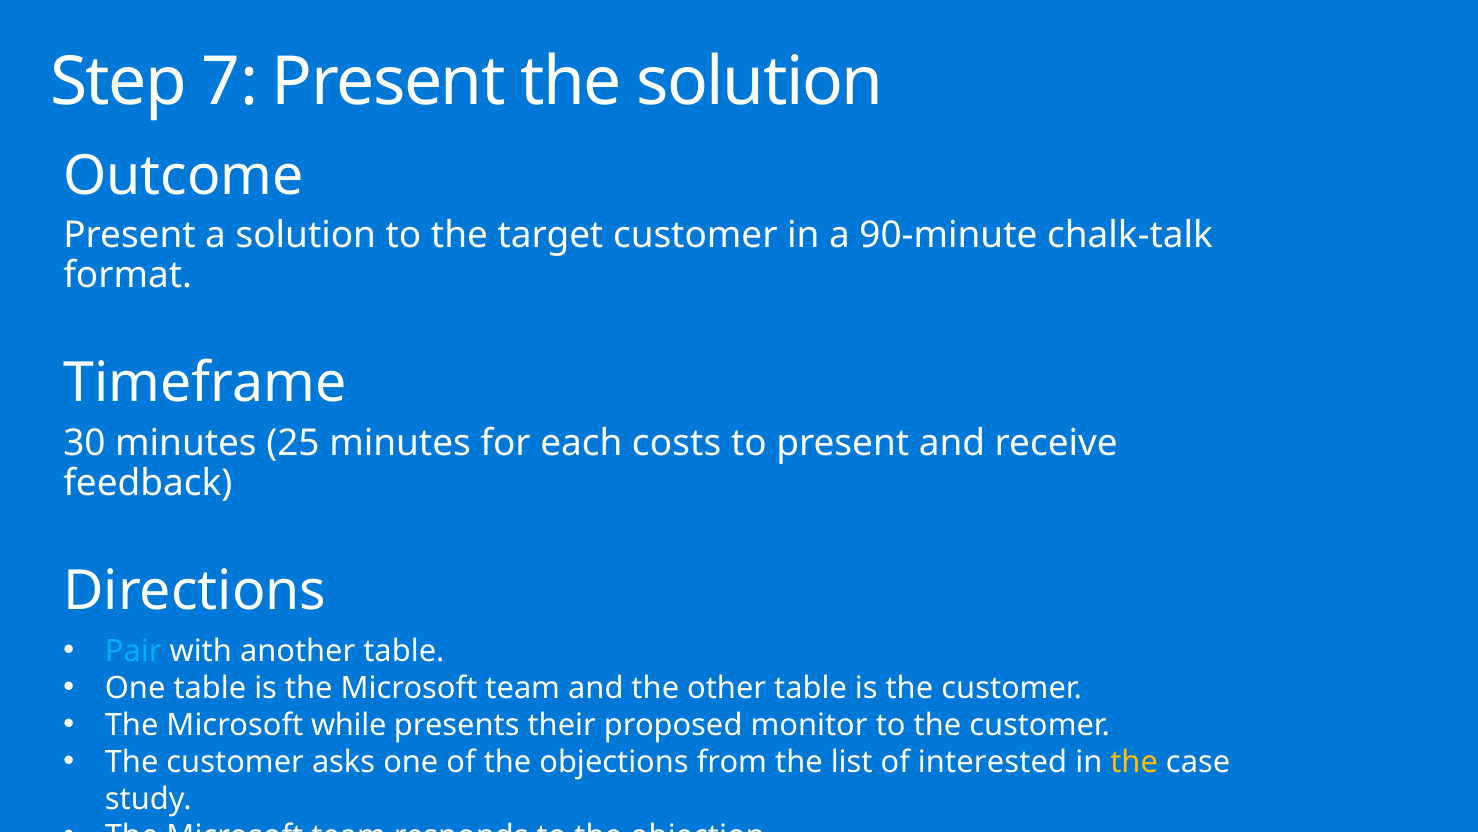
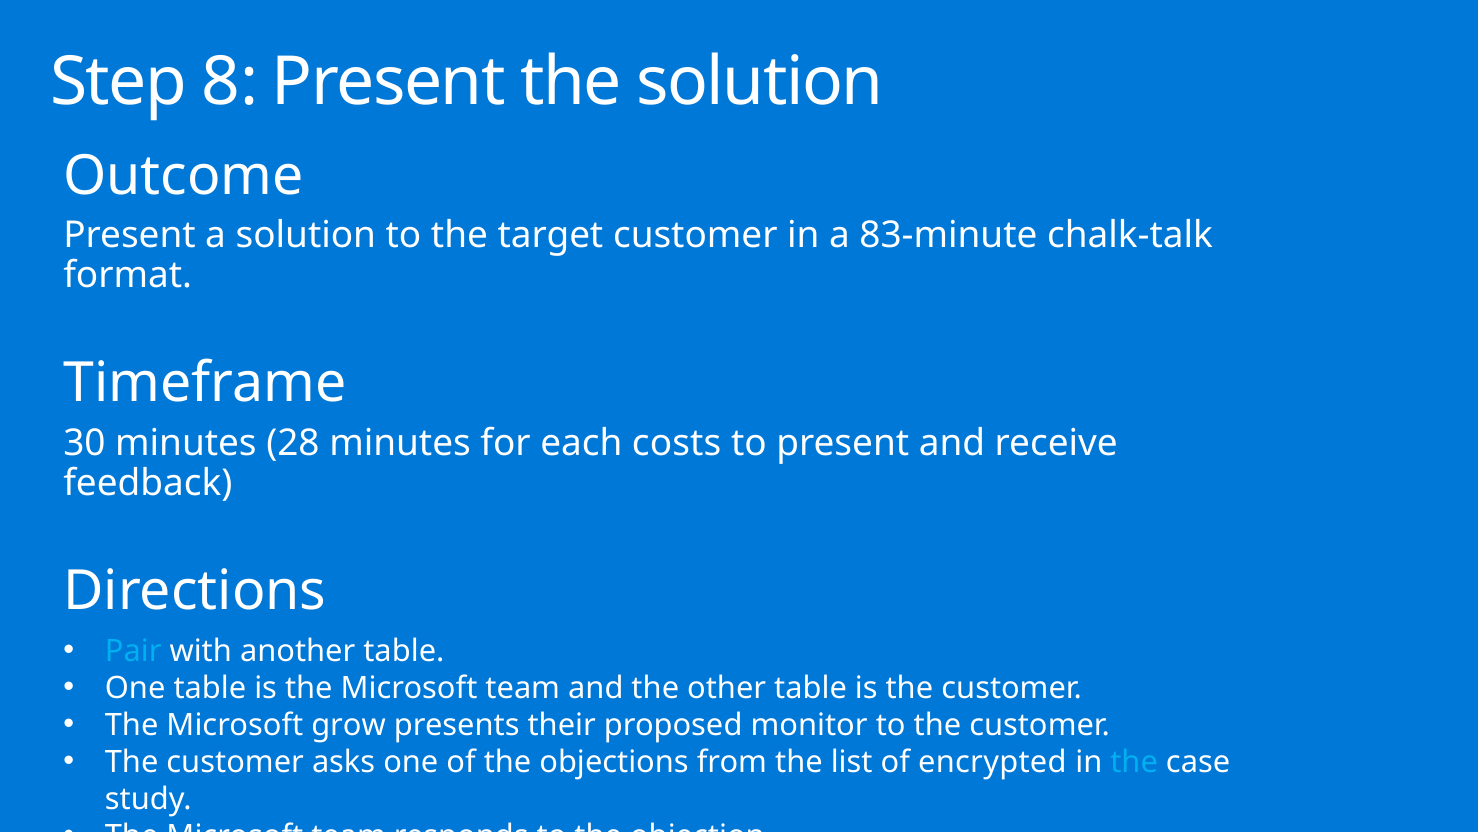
7: 7 -> 8
90-minute: 90-minute -> 83-minute
25: 25 -> 28
while: while -> grow
interested: interested -> encrypted
the at (1134, 762) colour: yellow -> light blue
